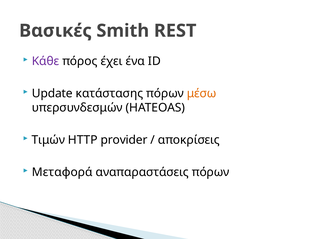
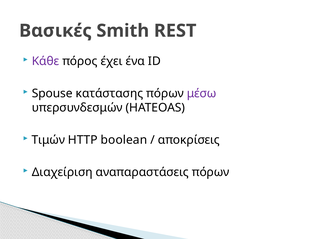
Update: Update -> Spouse
μέσω colour: orange -> purple
provider: provider -> boolean
Μεταφορά: Μεταφορά -> Διαχείριση
